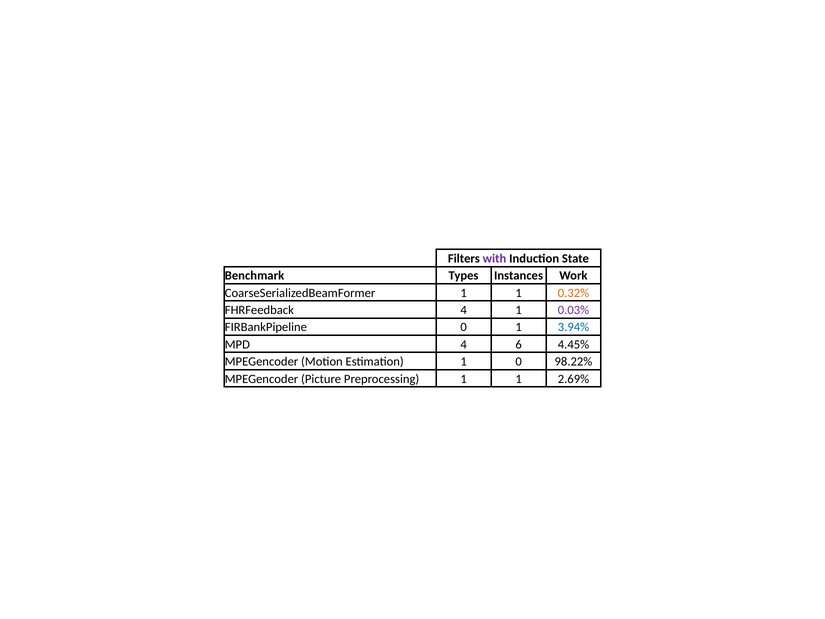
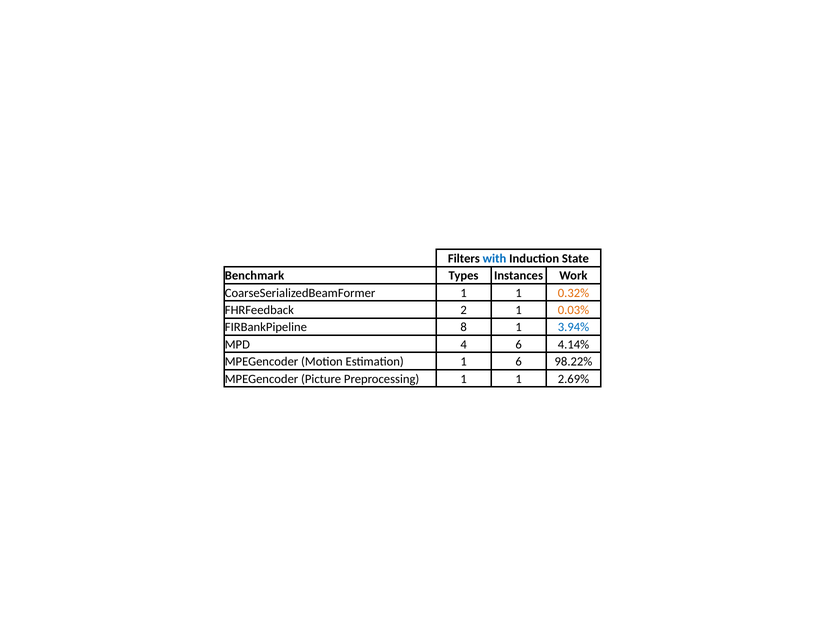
with colour: purple -> blue
FHRFeedback 4: 4 -> 2
0.03% colour: purple -> orange
FIRBankPipeline 0: 0 -> 8
4.45%: 4.45% -> 4.14%
1 0: 0 -> 6
